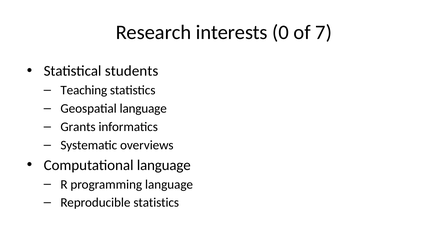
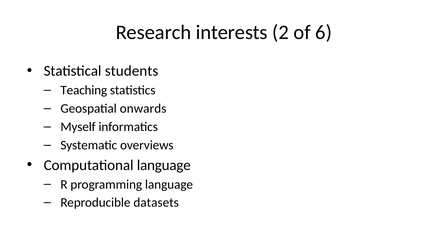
0: 0 -> 2
7: 7 -> 6
Geospatial language: language -> onwards
Grants: Grants -> Myself
Reproducible statistics: statistics -> datasets
